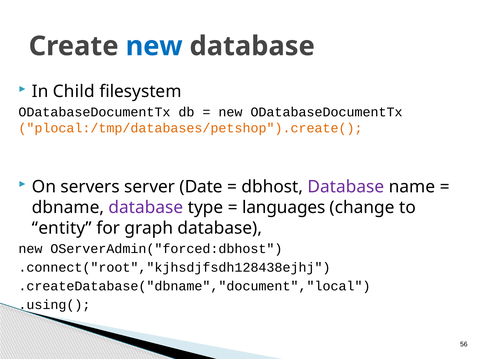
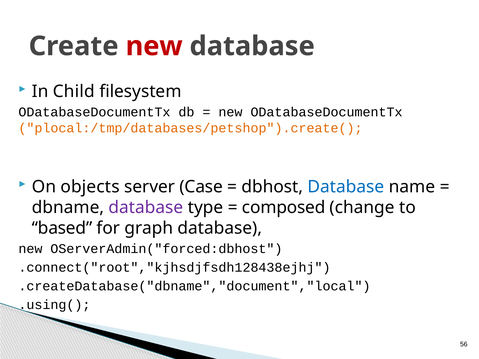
new at (154, 46) colour: blue -> red
servers: servers -> objects
Date: Date -> Case
Database at (346, 187) colour: purple -> blue
languages: languages -> composed
entity: entity -> based
